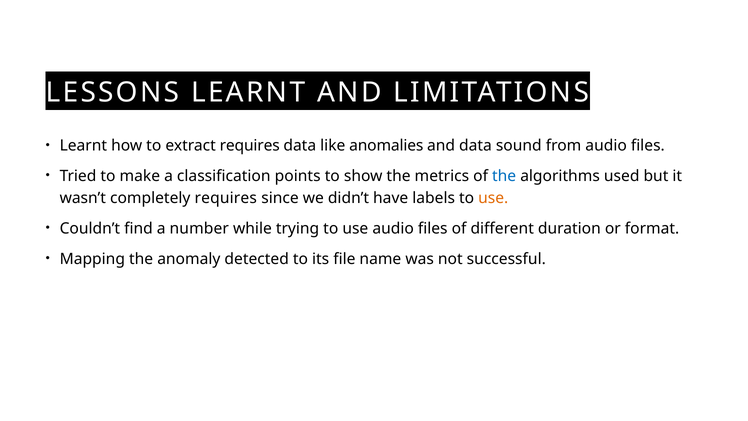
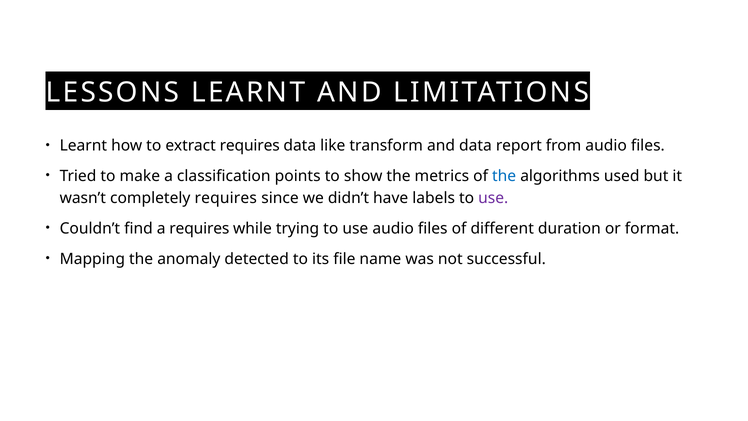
anomalies: anomalies -> transform
sound: sound -> report
use at (493, 198) colour: orange -> purple
a number: number -> requires
